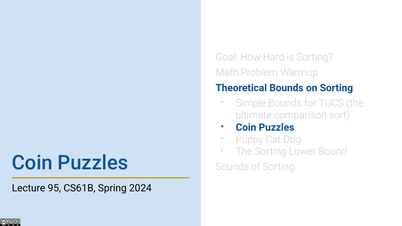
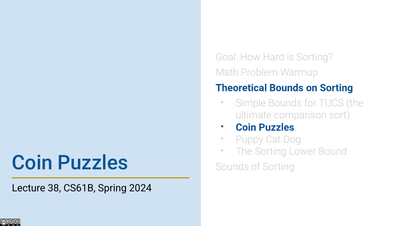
95: 95 -> 38
